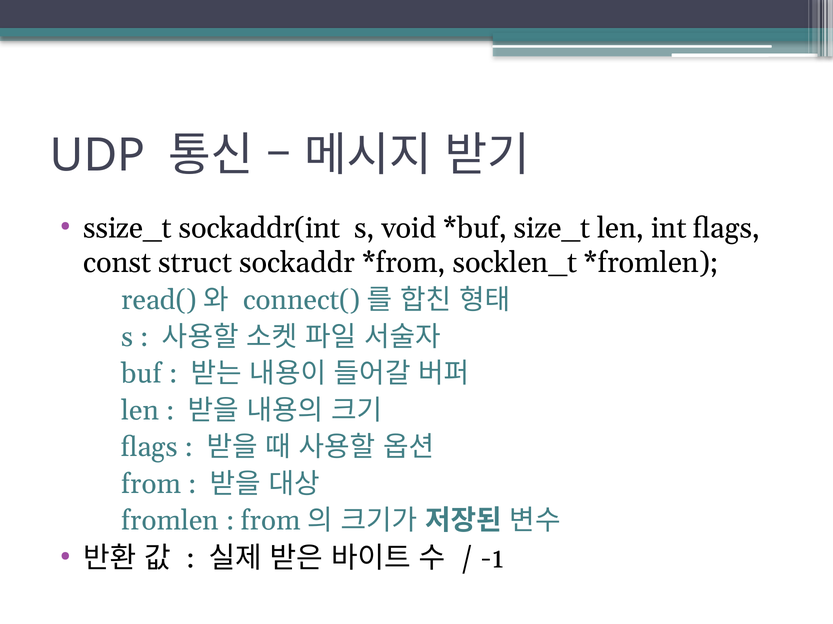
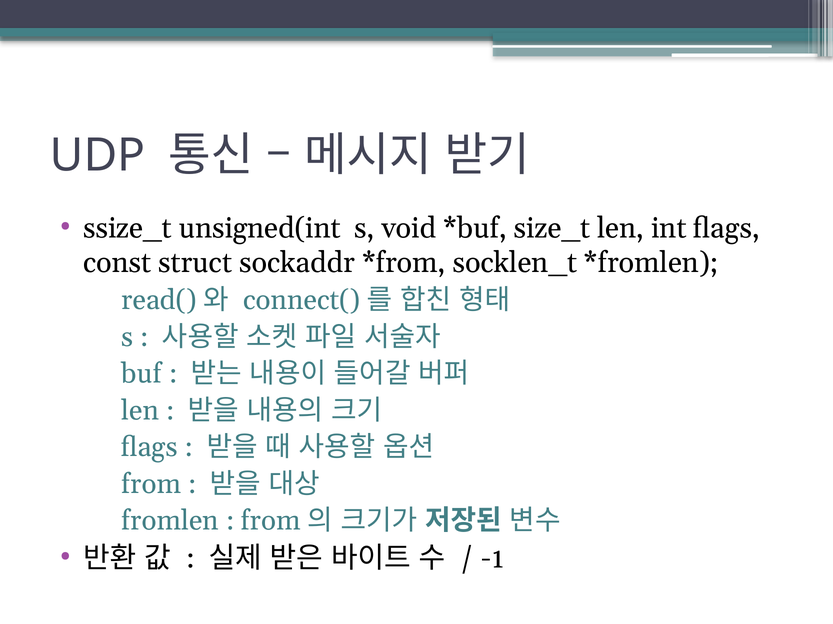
sockaddr(int: sockaddr(int -> unsigned(int
